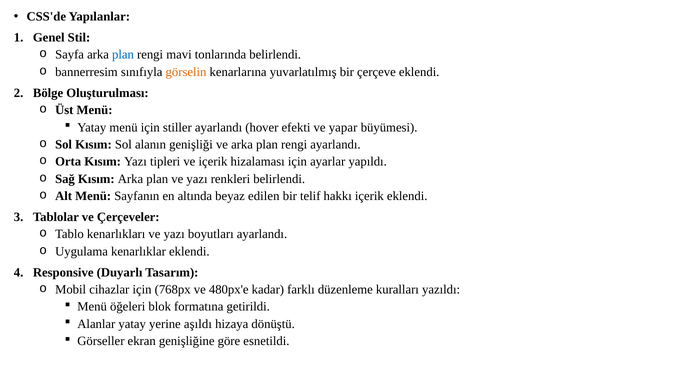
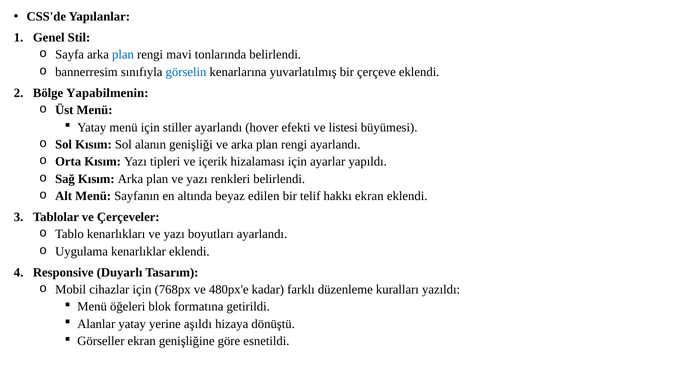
görselin colour: orange -> blue
Oluşturulması: Oluşturulması -> Yapabilmenin
yapar: yapar -> listesi
hakkı içerik: içerik -> ekran
